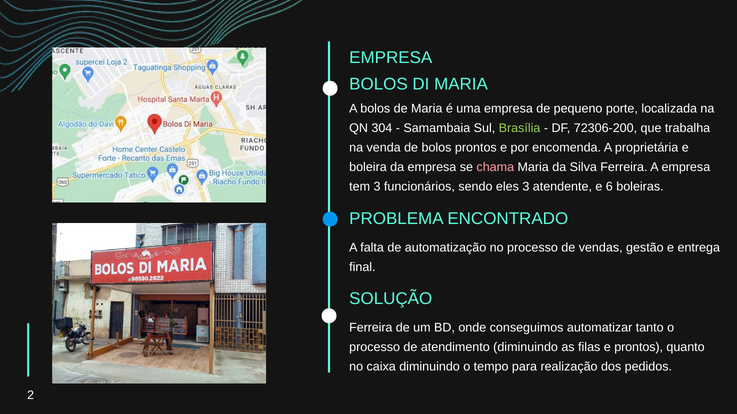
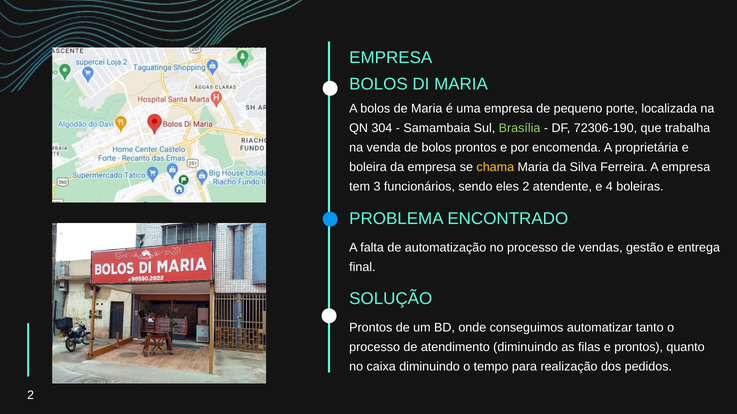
72306-200: 72306-200 -> 72306-190
chama colour: pink -> yellow
eles 3: 3 -> 2
6: 6 -> 4
Ferreira at (371, 328): Ferreira -> Prontos
